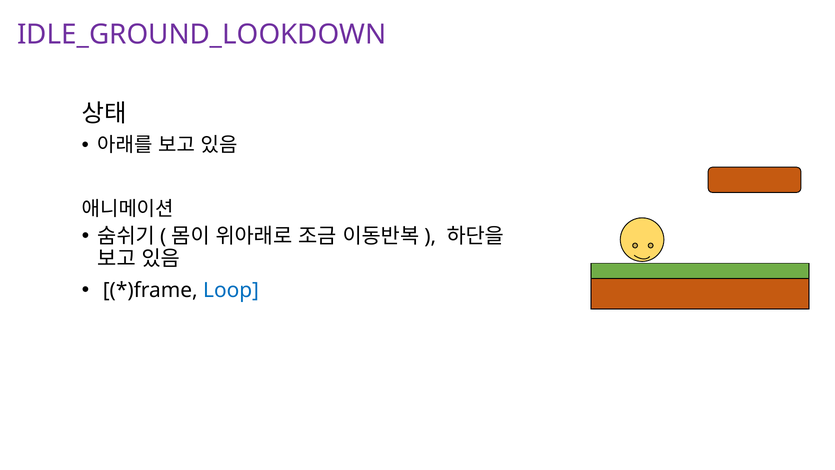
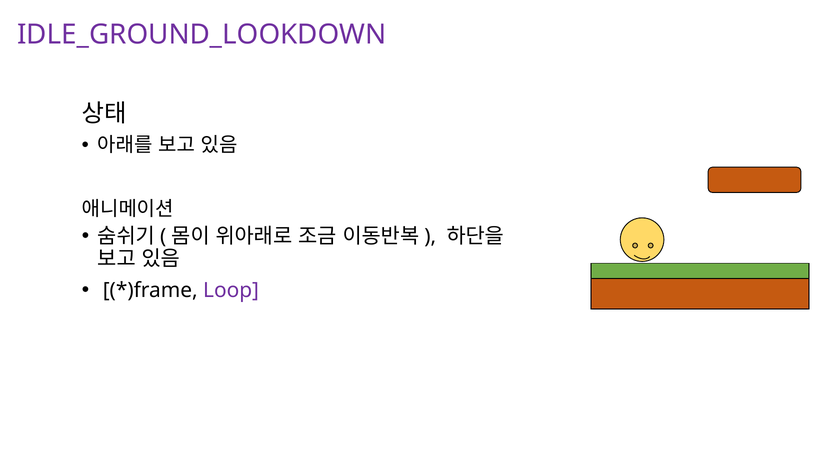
Loop colour: blue -> purple
